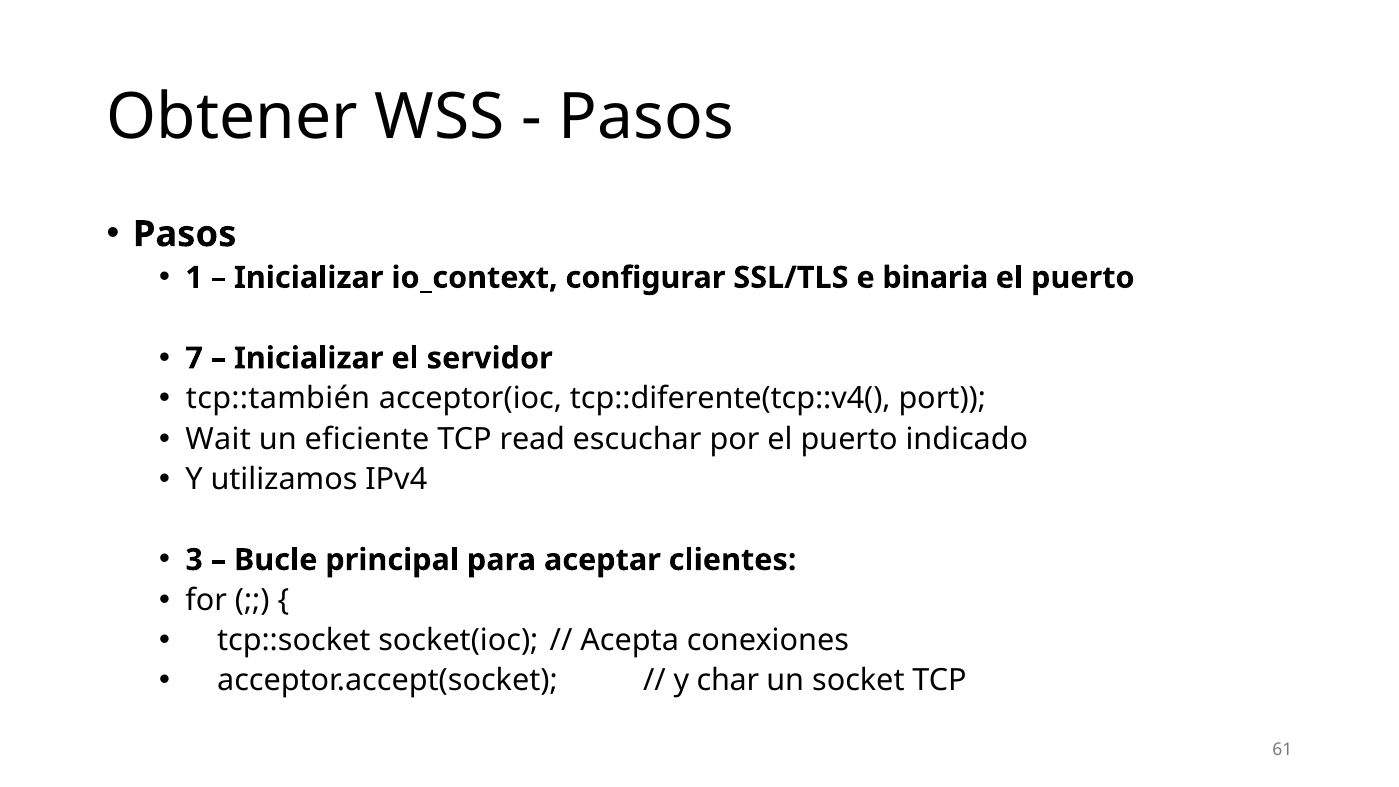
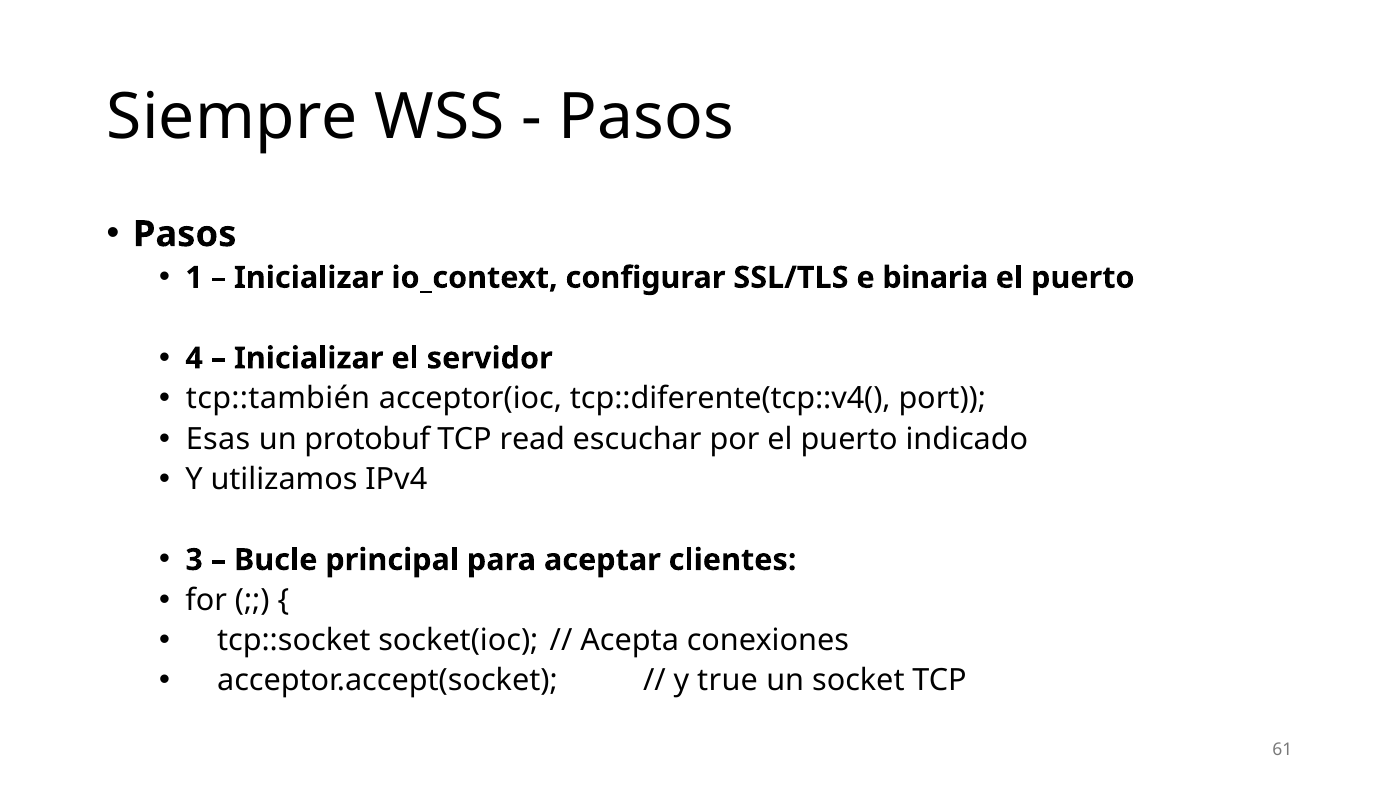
Obtener: Obtener -> Siempre
7: 7 -> 4
Wait: Wait -> Esas
eficiente: eficiente -> protobuf
char: char -> true
